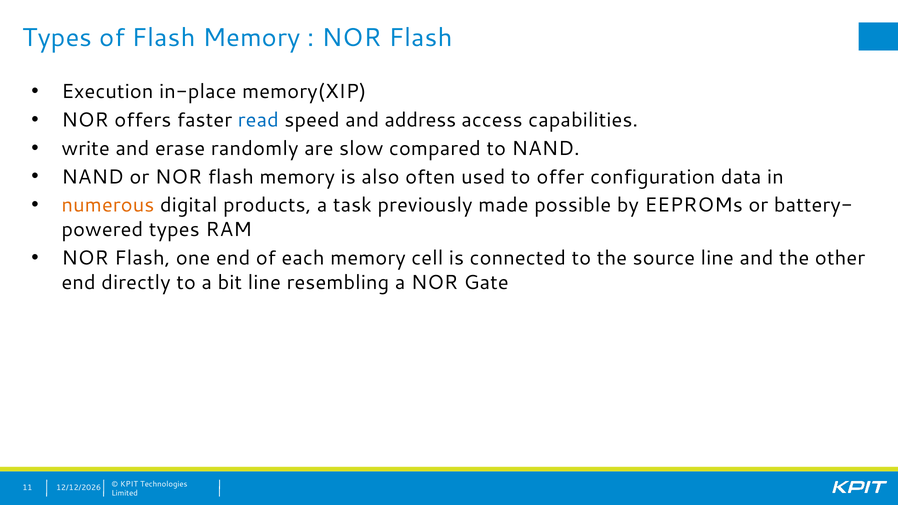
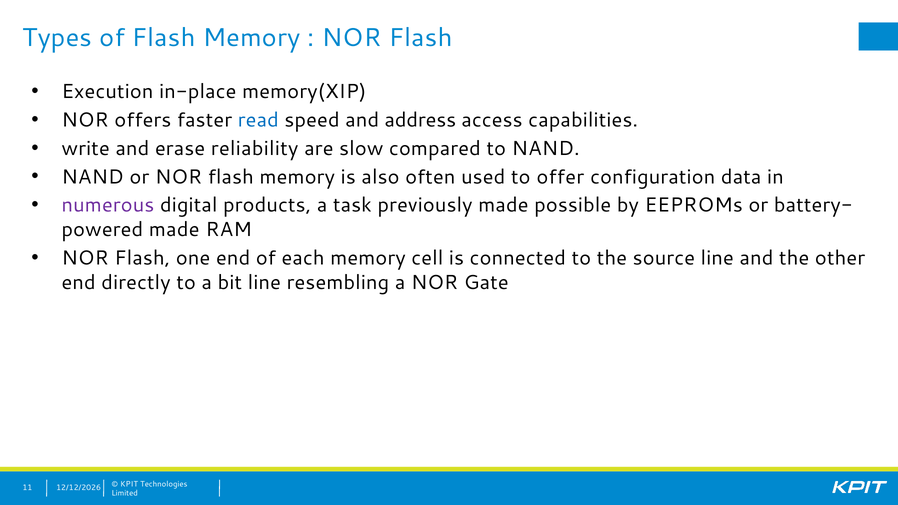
randomly: randomly -> reliability
numerous colour: orange -> purple
types at (174, 230): types -> made
